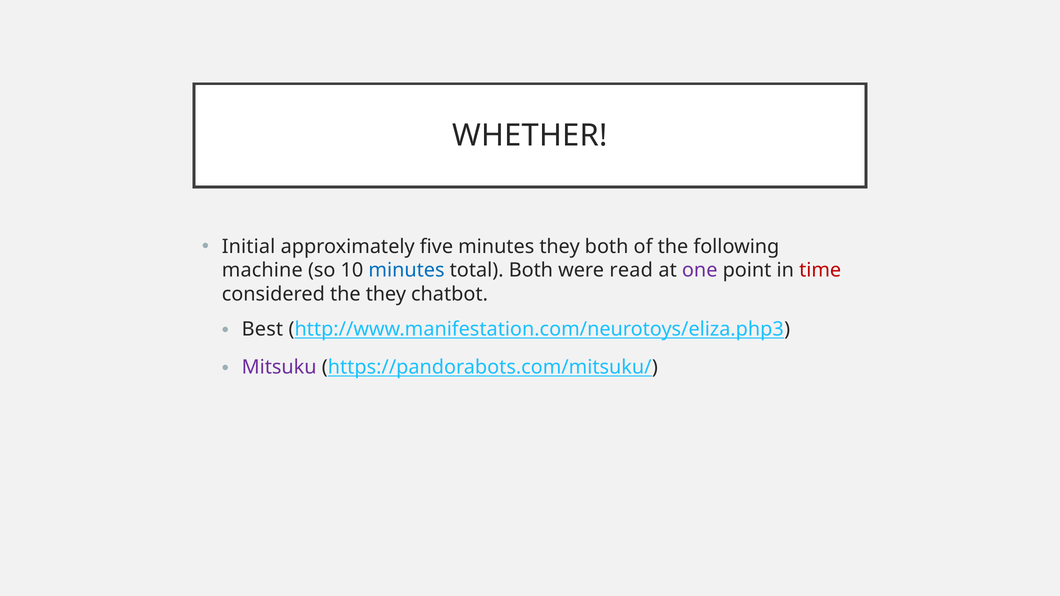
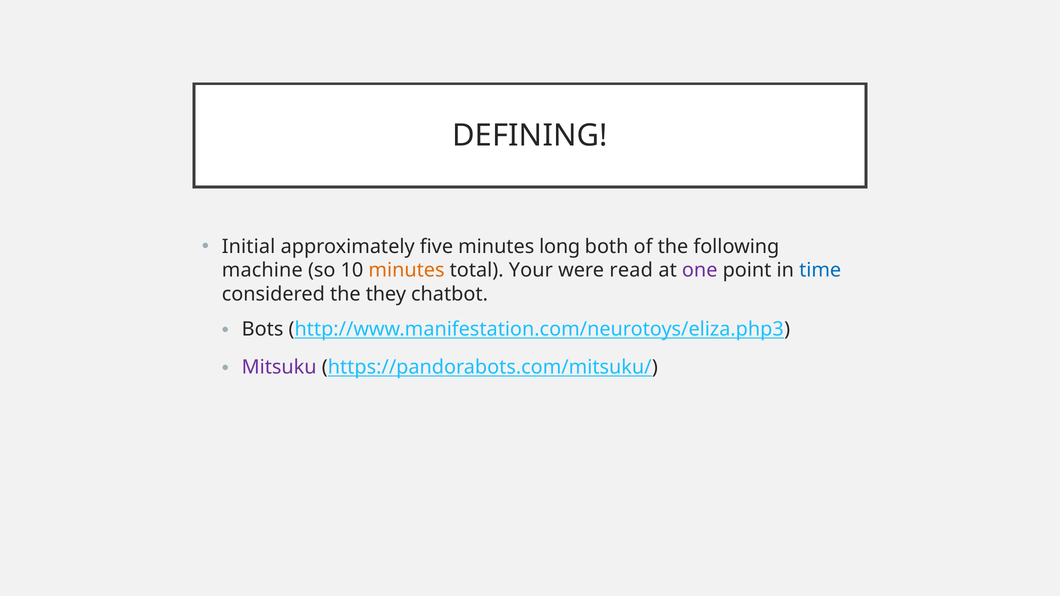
WHETHER: WHETHER -> DEFINING
minutes they: they -> long
minutes at (407, 270) colour: blue -> orange
total Both: Both -> Your
time colour: red -> blue
Best: Best -> Bots
